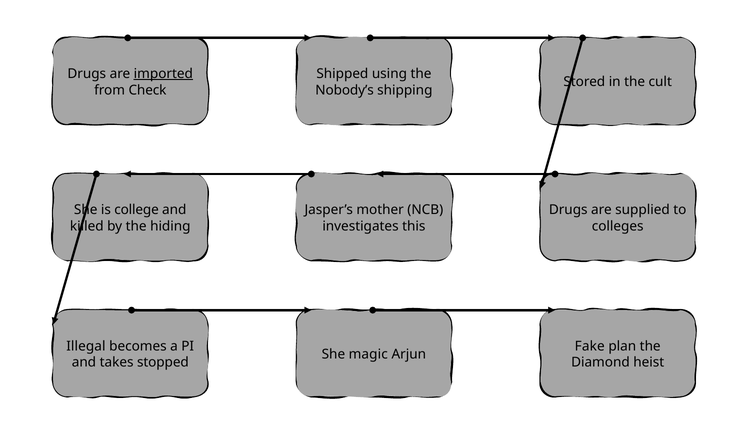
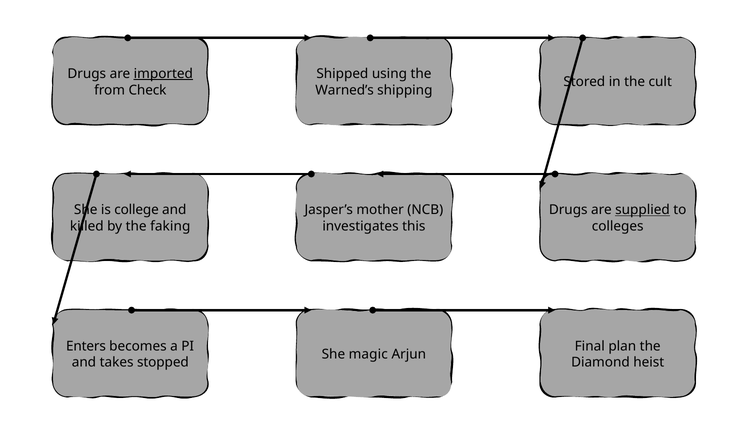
Nobody’s: Nobody’s -> Warned’s
supplied underline: none -> present
hiding: hiding -> faking
Illegal: Illegal -> Enters
Fake: Fake -> Final
